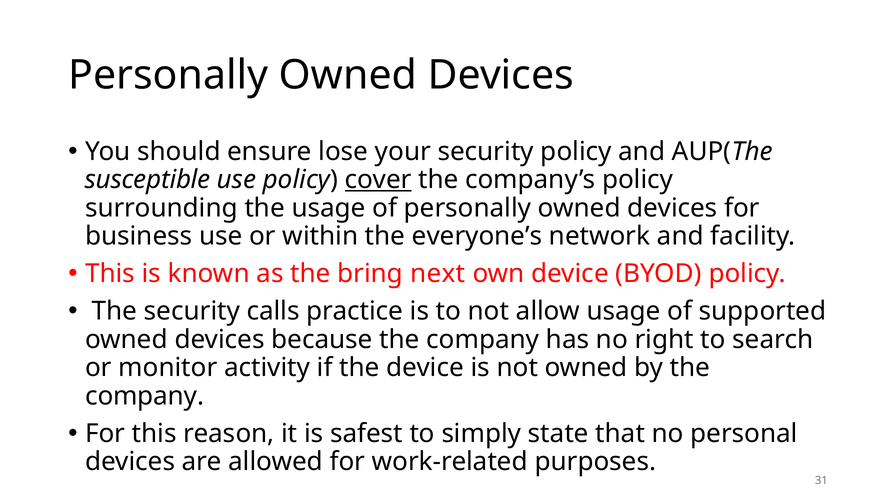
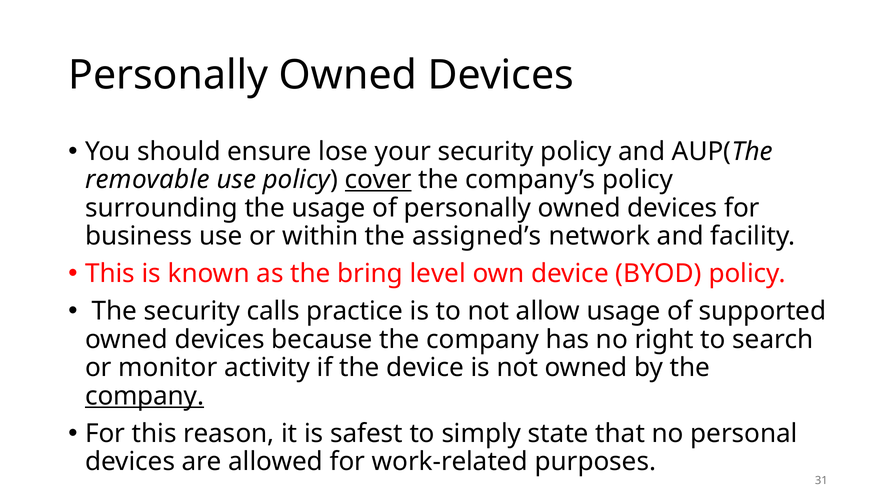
susceptible: susceptible -> removable
everyone’s: everyone’s -> assigned’s
next: next -> level
company at (145, 396) underline: none -> present
